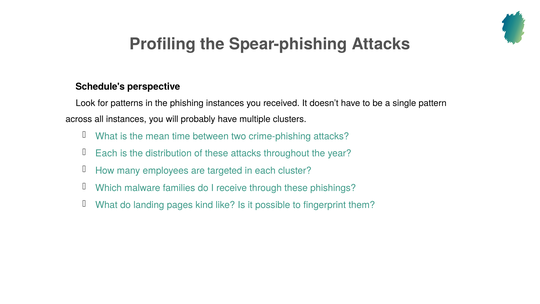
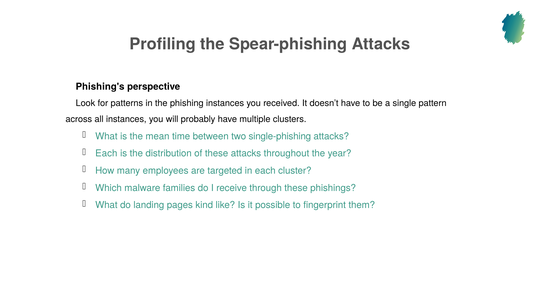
Schedule's: Schedule's -> Phishing's
crime-phishing: crime-phishing -> single-phishing
